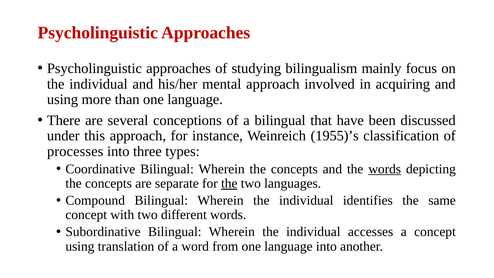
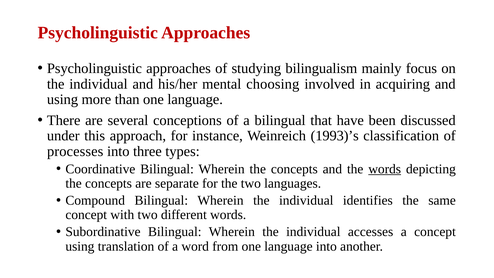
mental approach: approach -> choosing
1955)’s: 1955)’s -> 1993)’s
the at (229, 183) underline: present -> none
